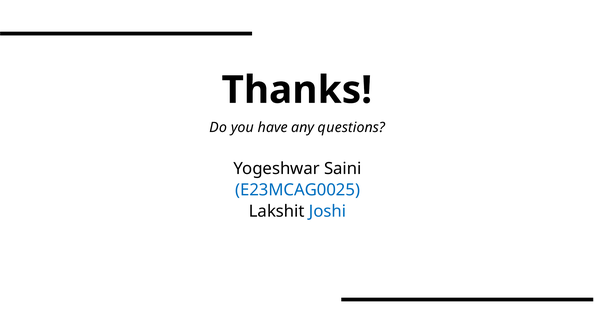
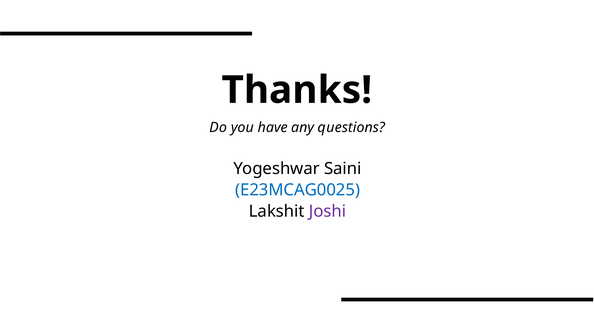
Joshi colour: blue -> purple
